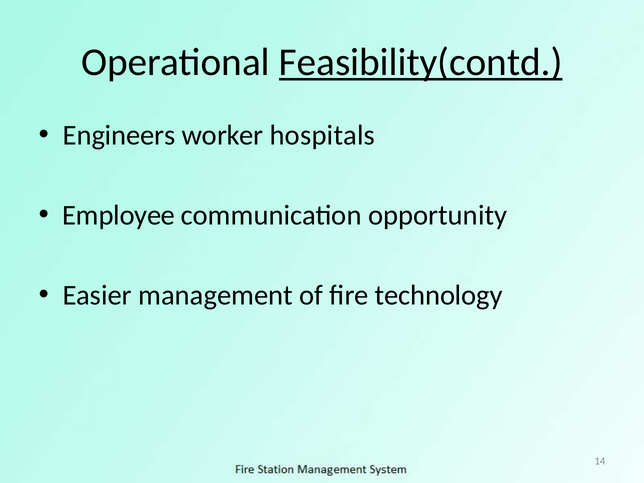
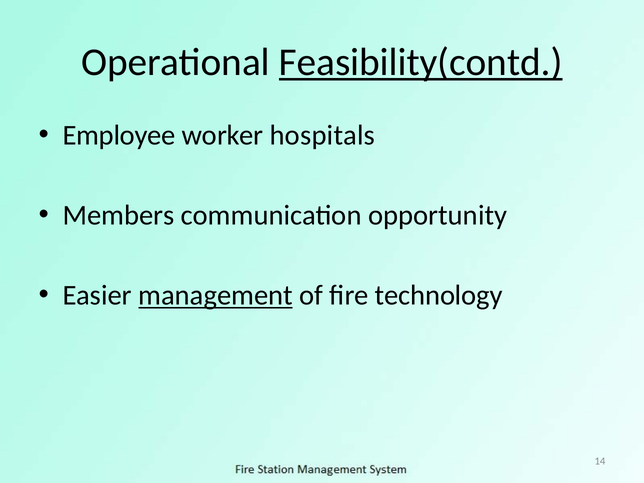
Engineers: Engineers -> Employee
Employee: Employee -> Members
management underline: none -> present
